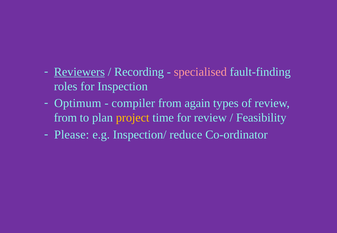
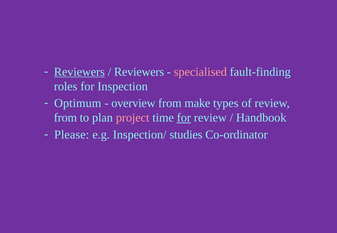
Recording at (139, 72): Recording -> Reviewers
compiler: compiler -> overview
again: again -> make
project colour: yellow -> pink
for at (184, 118) underline: none -> present
Feasibility: Feasibility -> Handbook
reduce: reduce -> studies
